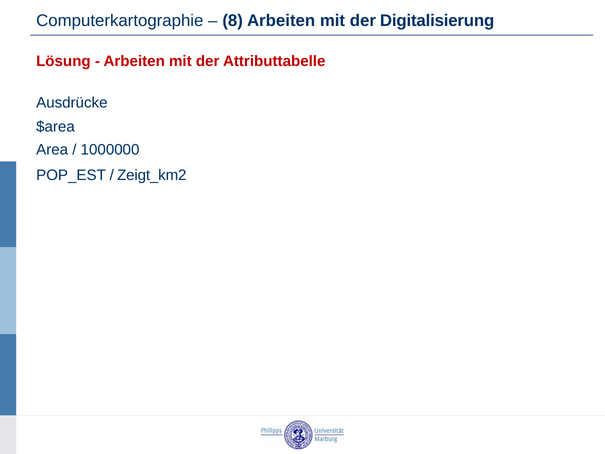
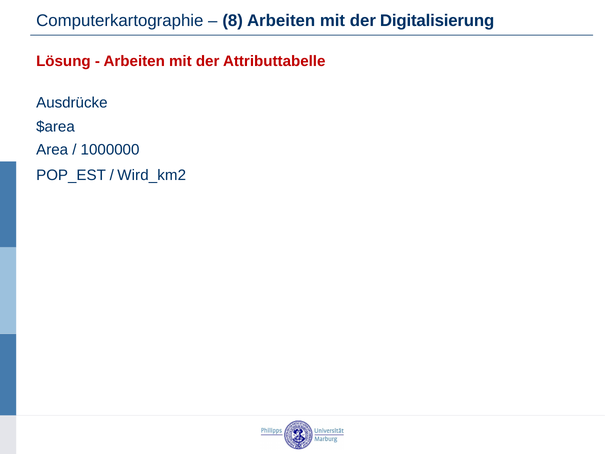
Zeigt_km2: Zeigt_km2 -> Wird_km2
